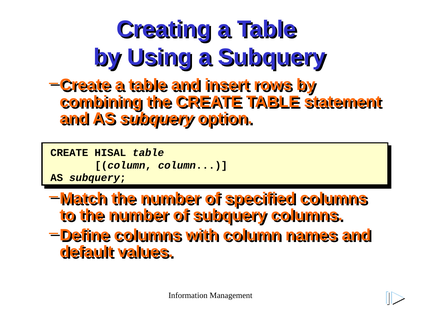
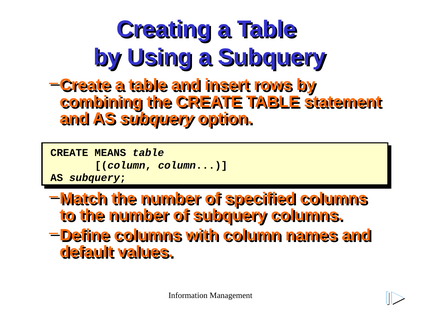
HISAL: HISAL -> MEANS
